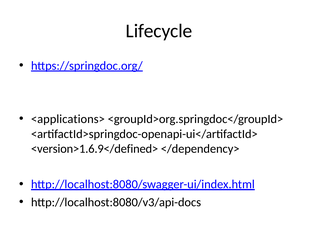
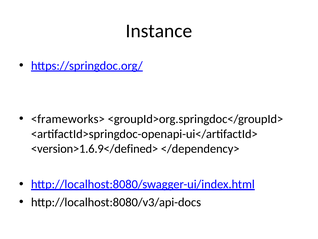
Lifecycle: Lifecycle -> Instance
<applications>: <applications> -> <frameworks>
